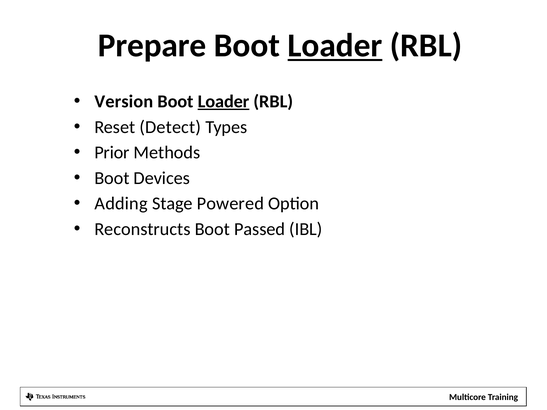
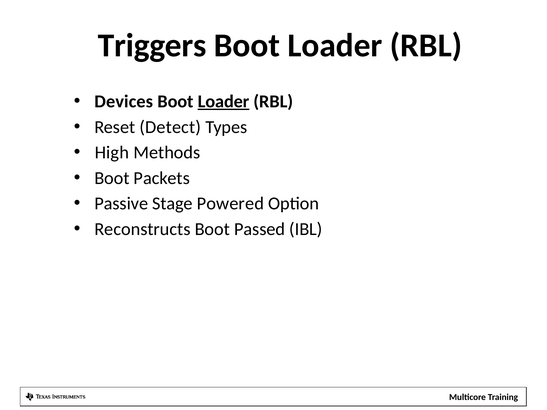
Prepare: Prepare -> Triggers
Loader at (335, 46) underline: present -> none
Version: Version -> Devices
Prior: Prior -> High
Devices: Devices -> Packets
Adding: Adding -> Passive
